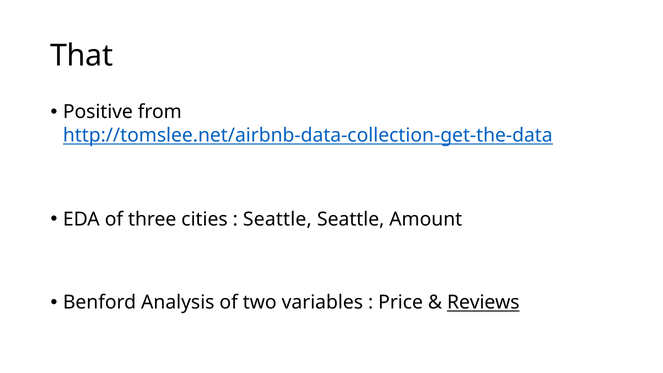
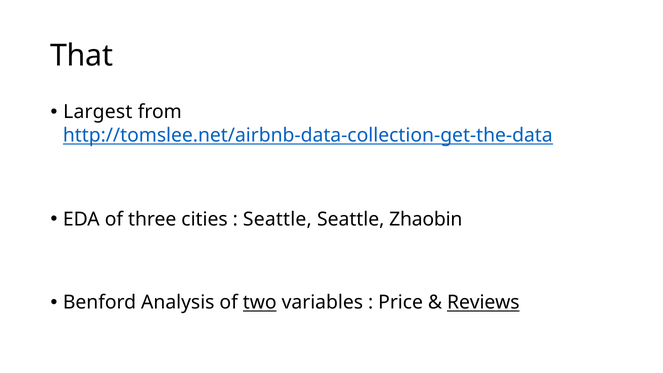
Positive: Positive -> Largest
Amount: Amount -> Zhaobin
two underline: none -> present
